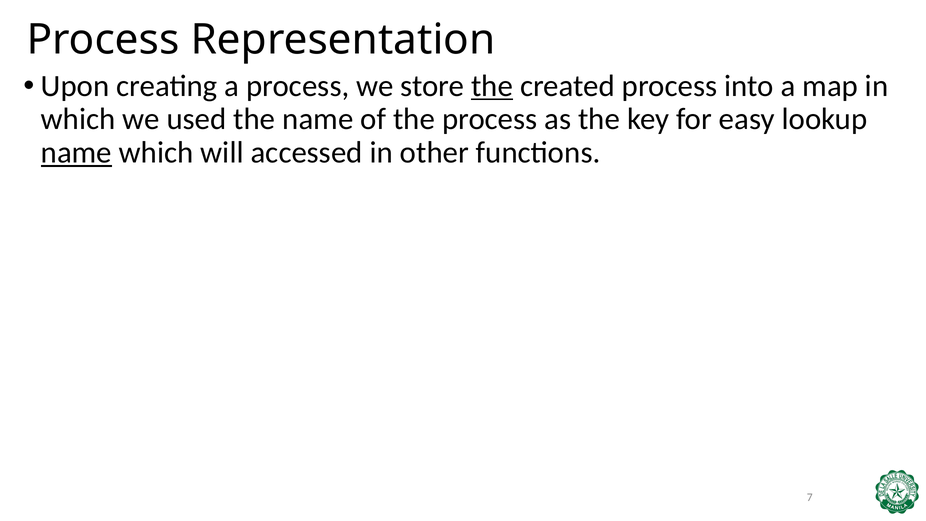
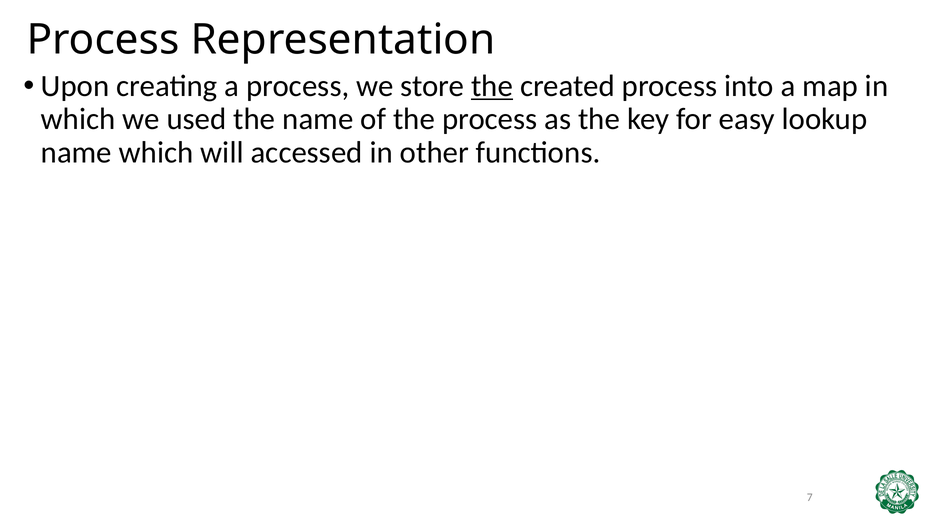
name at (76, 153) underline: present -> none
